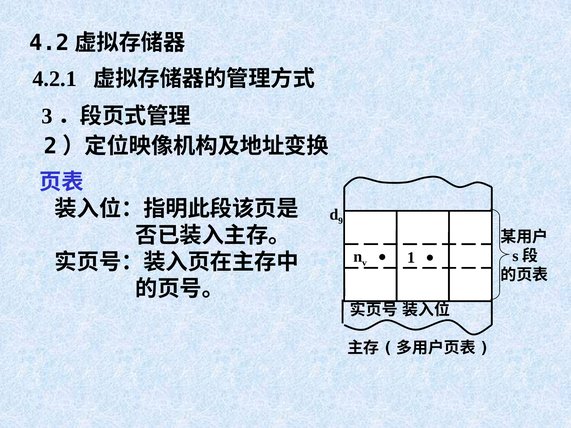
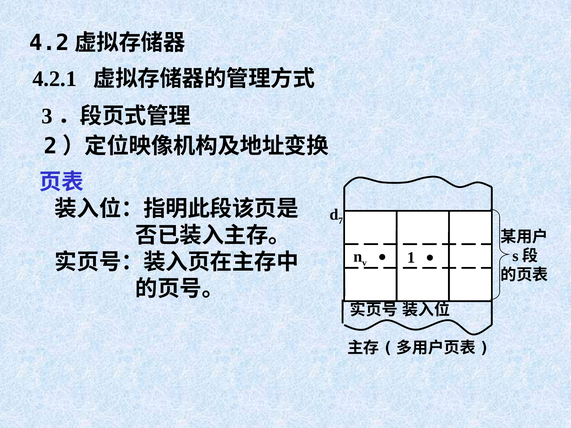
9: 9 -> 7
